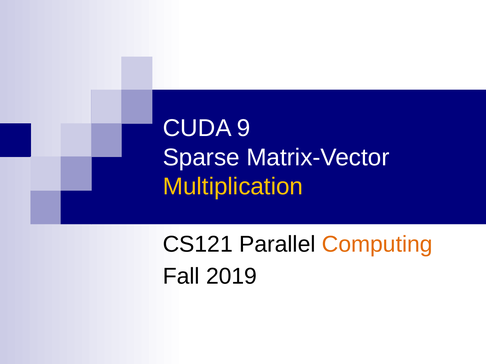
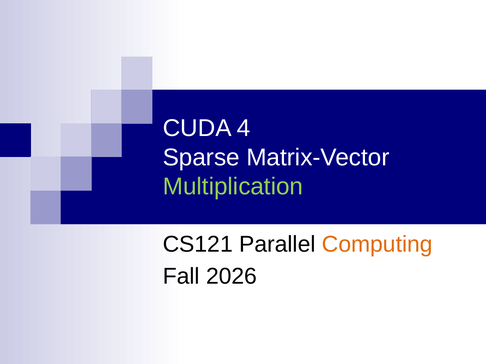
9: 9 -> 4
Multiplication colour: yellow -> light green
2019: 2019 -> 2026
